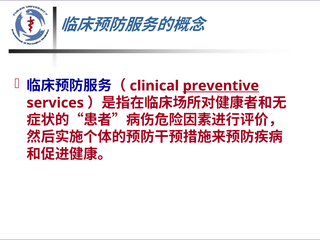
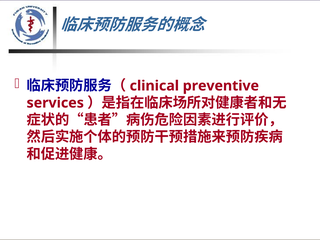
preventive underline: present -> none
